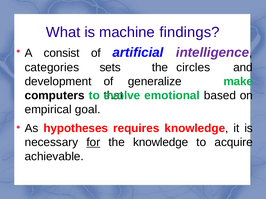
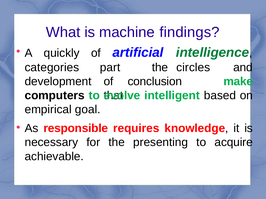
consist: consist -> quickly
intelligence colour: purple -> green
sets: sets -> part
generalize: generalize -> conclusion
emotional: emotional -> intelligent
hypotheses: hypotheses -> responsible
for underline: present -> none
the knowledge: knowledge -> presenting
